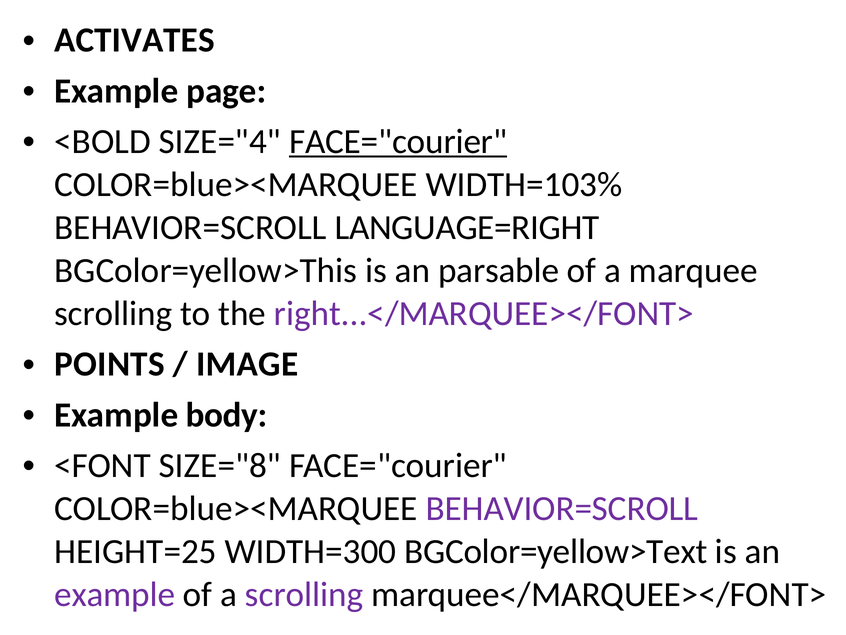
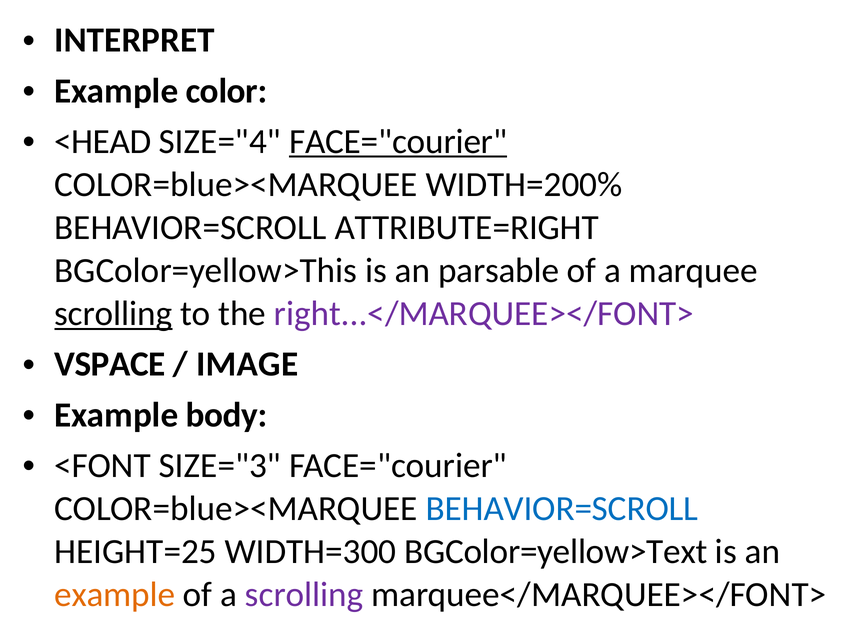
ACTIVATES: ACTIVATES -> INTERPRET
page: page -> color
<BOLD: <BOLD -> <HEAD
WIDTH=103%: WIDTH=103% -> WIDTH=200%
LANGUAGE=RIGHT: LANGUAGE=RIGHT -> ATTRIBUTE=RIGHT
scrolling at (113, 314) underline: none -> present
POINTS: POINTS -> VSPACE
SIZE="8: SIZE="8 -> SIZE="3
BEHAVIOR=SCROLL at (562, 508) colour: purple -> blue
example at (115, 594) colour: purple -> orange
